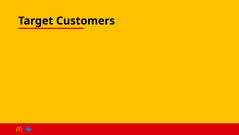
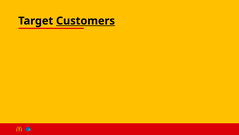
Customers underline: none -> present
